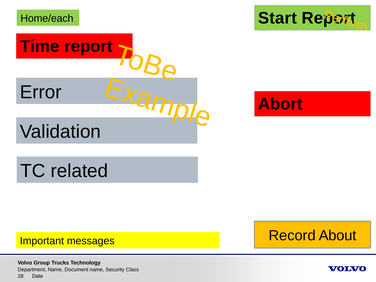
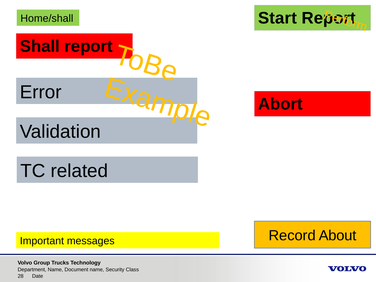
Home/each: Home/each -> Home/shall
Time: Time -> Shall
